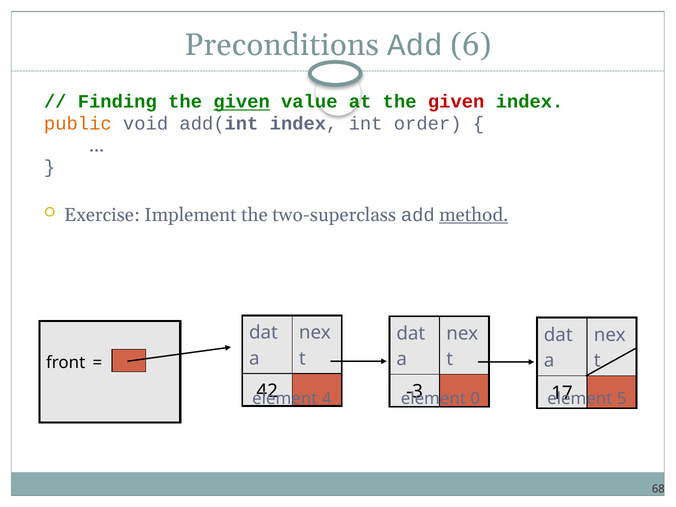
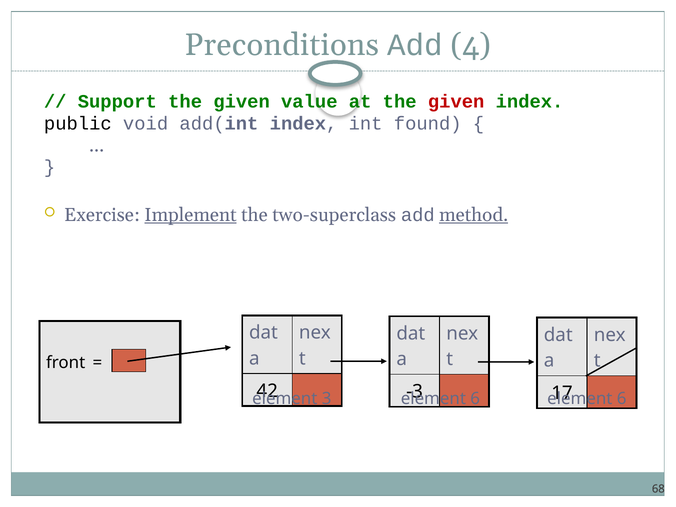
6: 6 -> 4
Finding: Finding -> Support
given at (242, 102) underline: present -> none
public colour: orange -> black
order: order -> found
Implement underline: none -> present
4: 4 -> 3
0 at (475, 399): 0 -> 6
5 at (622, 399): 5 -> 6
